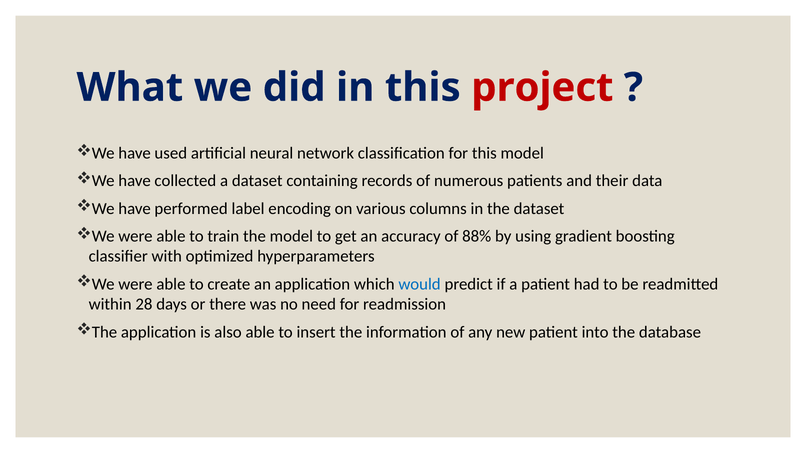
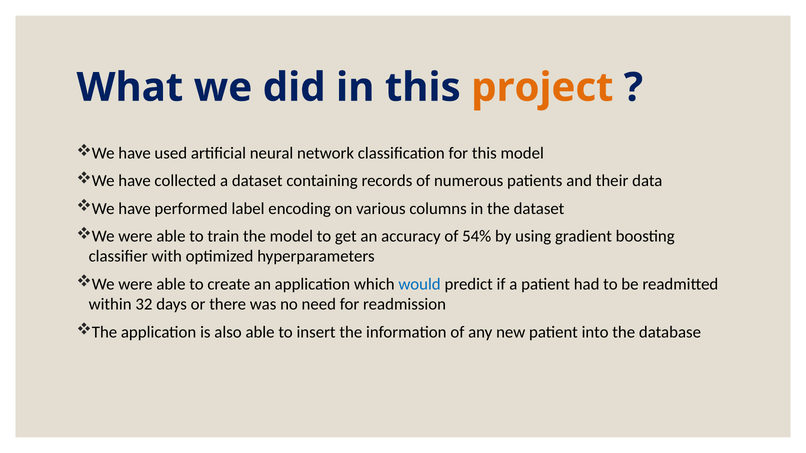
project colour: red -> orange
88%: 88% -> 54%
28: 28 -> 32
